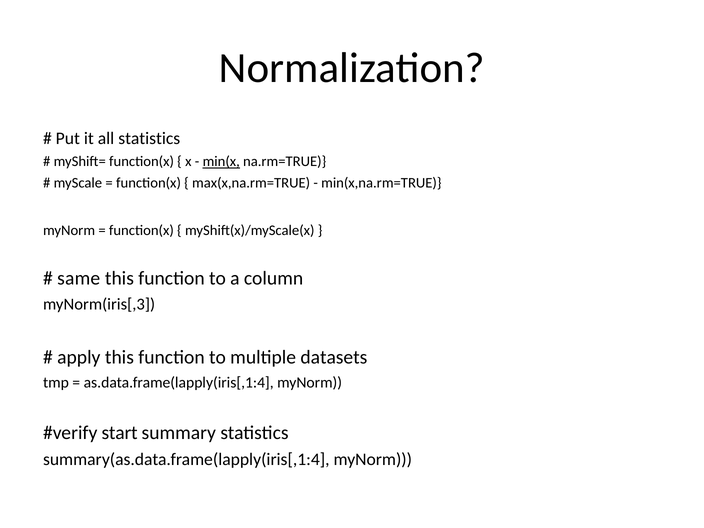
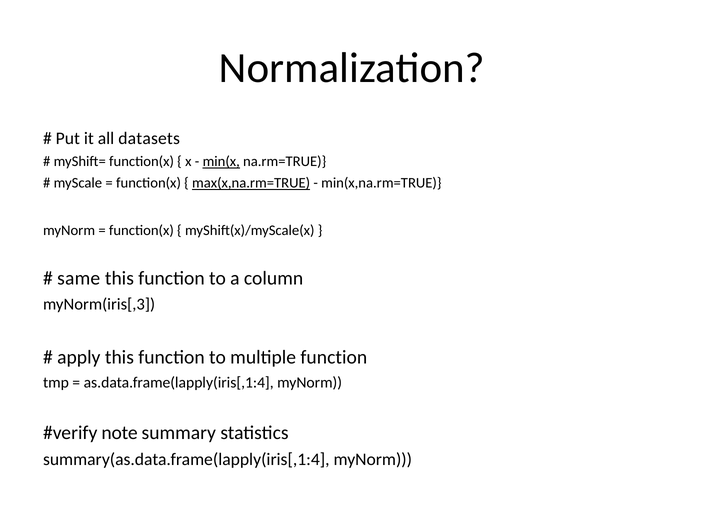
all statistics: statistics -> datasets
max(x,na.rm=TRUE underline: none -> present
multiple datasets: datasets -> function
start: start -> note
